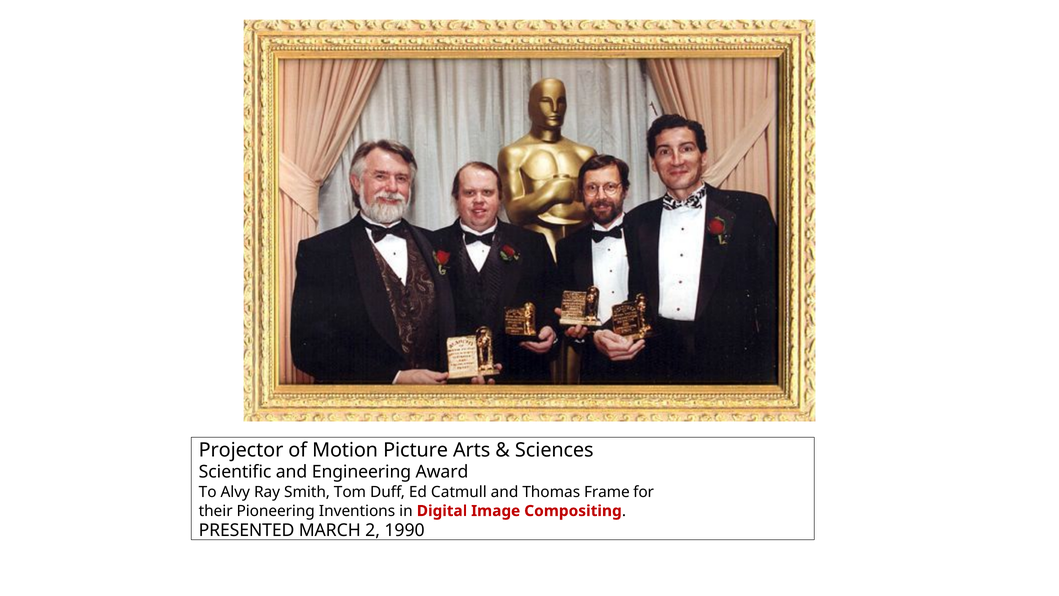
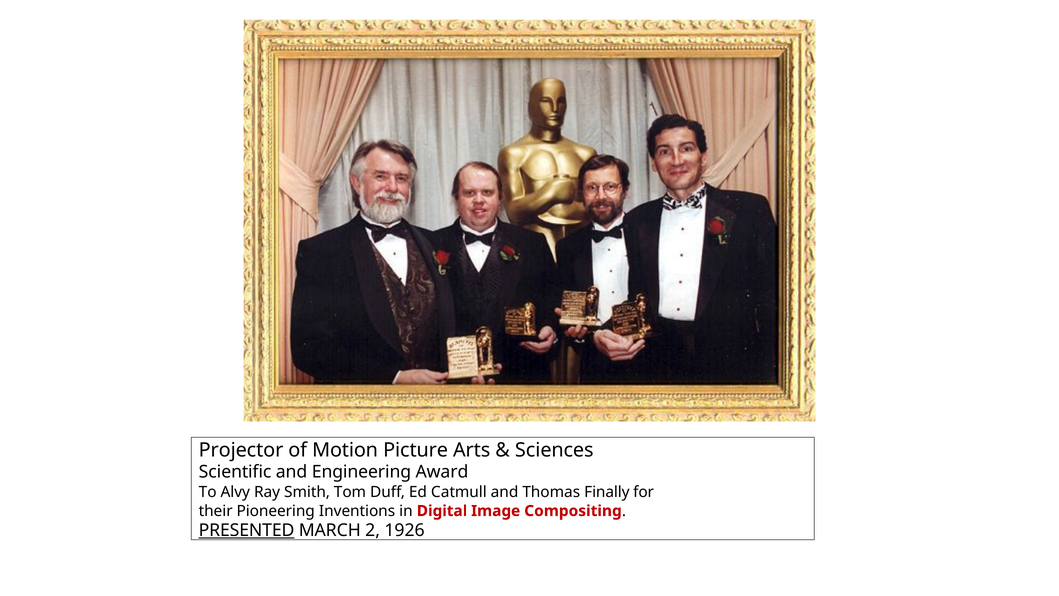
Frame: Frame -> Finally
PRESENTED underline: none -> present
1990: 1990 -> 1926
